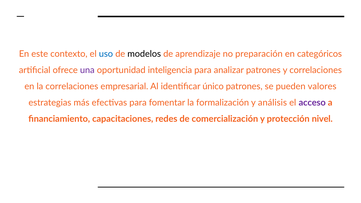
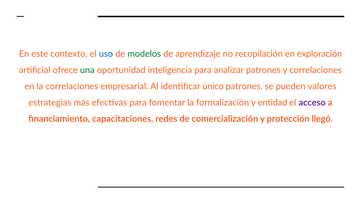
modelos colour: black -> green
preparación: preparación -> recopilación
categóricos: categóricos -> exploración
una colour: purple -> green
análisis: análisis -> entidad
nivel: nivel -> llegó
